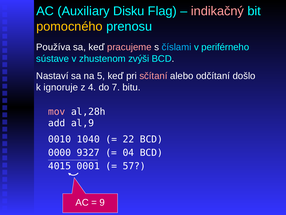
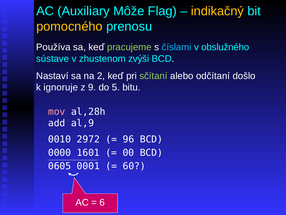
Disku: Disku -> Môže
indikačný colour: pink -> yellow
pracujeme colour: pink -> light green
periférneho: periférneho -> obslužného
5: 5 -> 2
sčítaní colour: pink -> light green
4: 4 -> 9
7: 7 -> 5
1040: 1040 -> 2972
22: 22 -> 96
9327: 9327 -> 1601
04: 04 -> 00
4015: 4015 -> 0605
57: 57 -> 60
9: 9 -> 6
